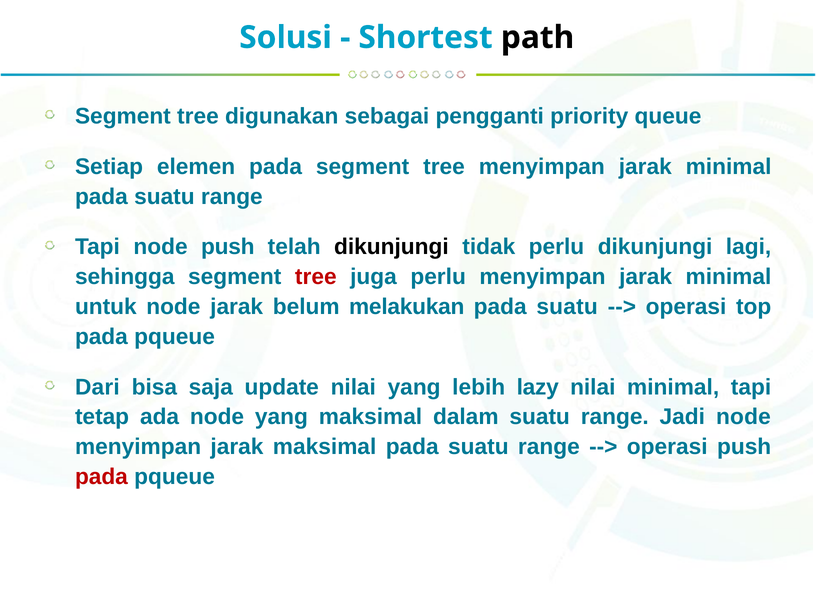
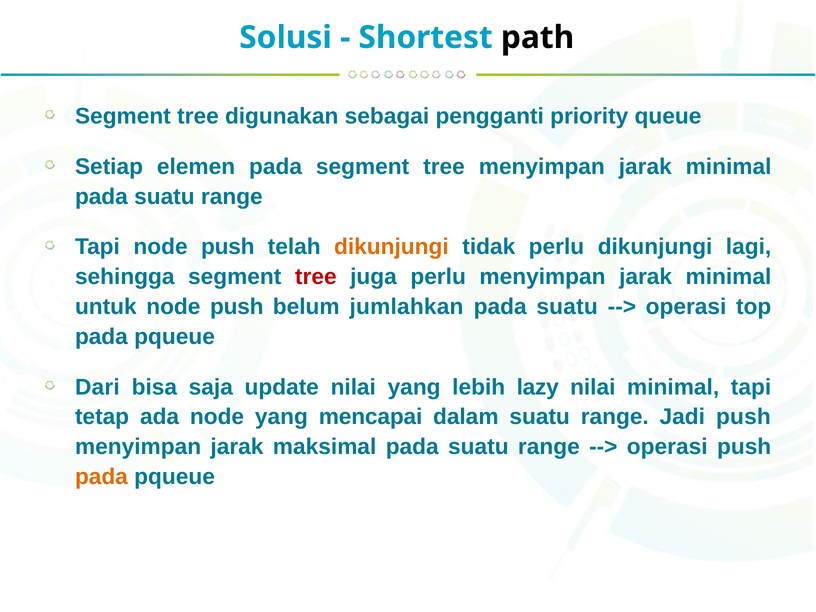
dikunjungi at (391, 247) colour: black -> orange
untuk node jarak: jarak -> push
melakukan: melakukan -> jumlahkan
yang maksimal: maksimal -> mencapai
Jadi node: node -> push
pada at (101, 477) colour: red -> orange
